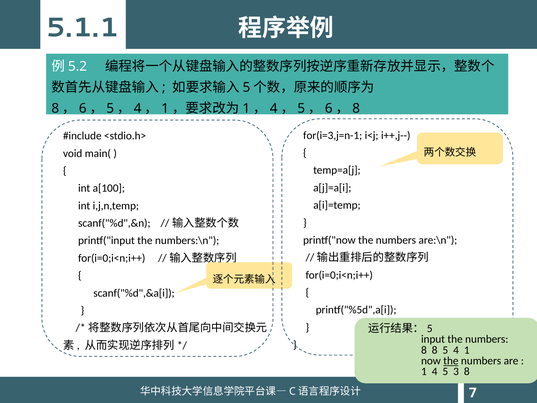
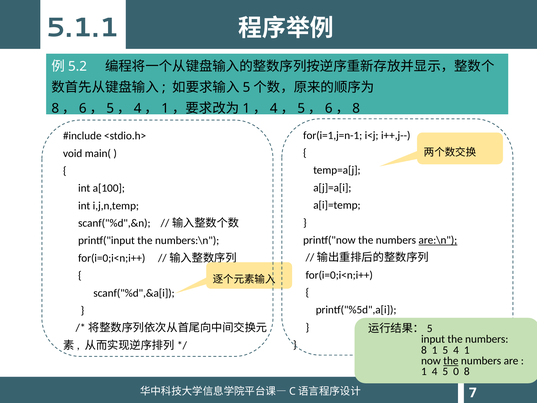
for(i=3,j=n-1: for(i=3,j=n-1 -> for(i=1,j=n-1
are:\n underline: none -> present
8 8: 8 -> 1
3: 3 -> 0
